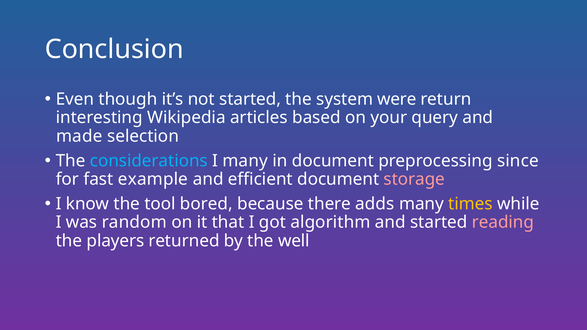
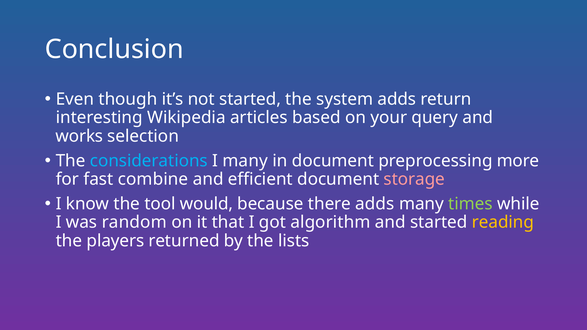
system were: were -> adds
made: made -> works
since: since -> more
example: example -> combine
bored: bored -> would
times colour: yellow -> light green
reading colour: pink -> yellow
well: well -> lists
